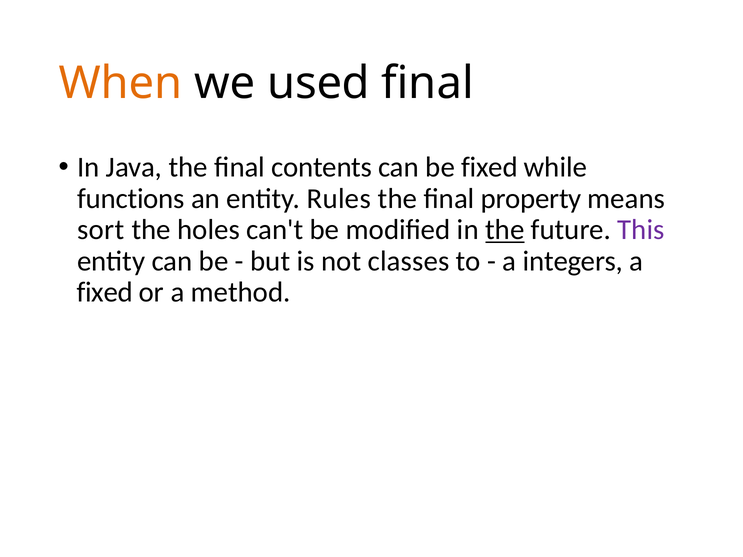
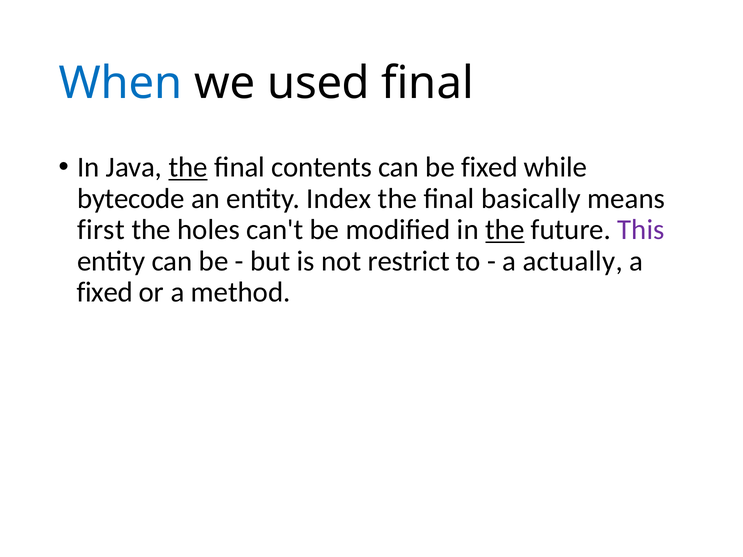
When colour: orange -> blue
the at (188, 167) underline: none -> present
functions: functions -> bytecode
Rules: Rules -> Index
property: property -> basically
sort: sort -> first
classes: classes -> restrict
integers: integers -> actually
